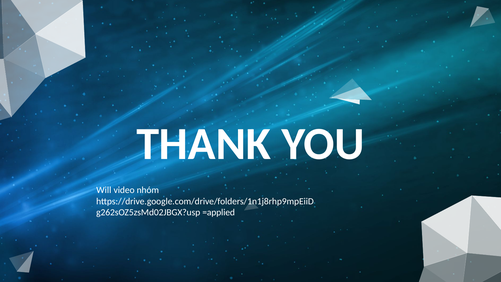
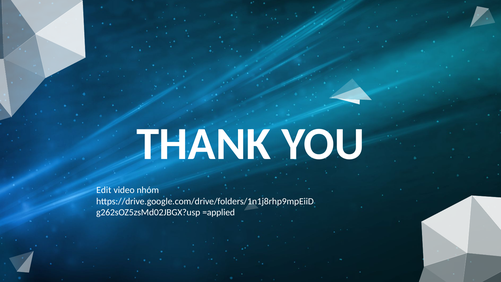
Will: Will -> Edit
